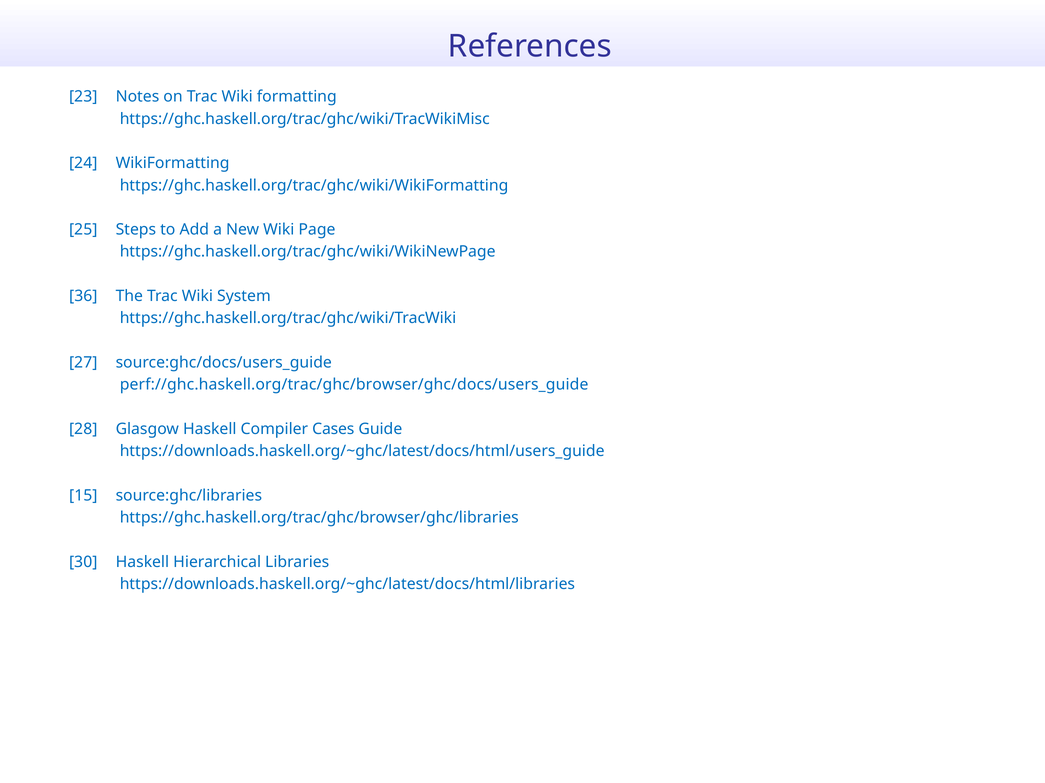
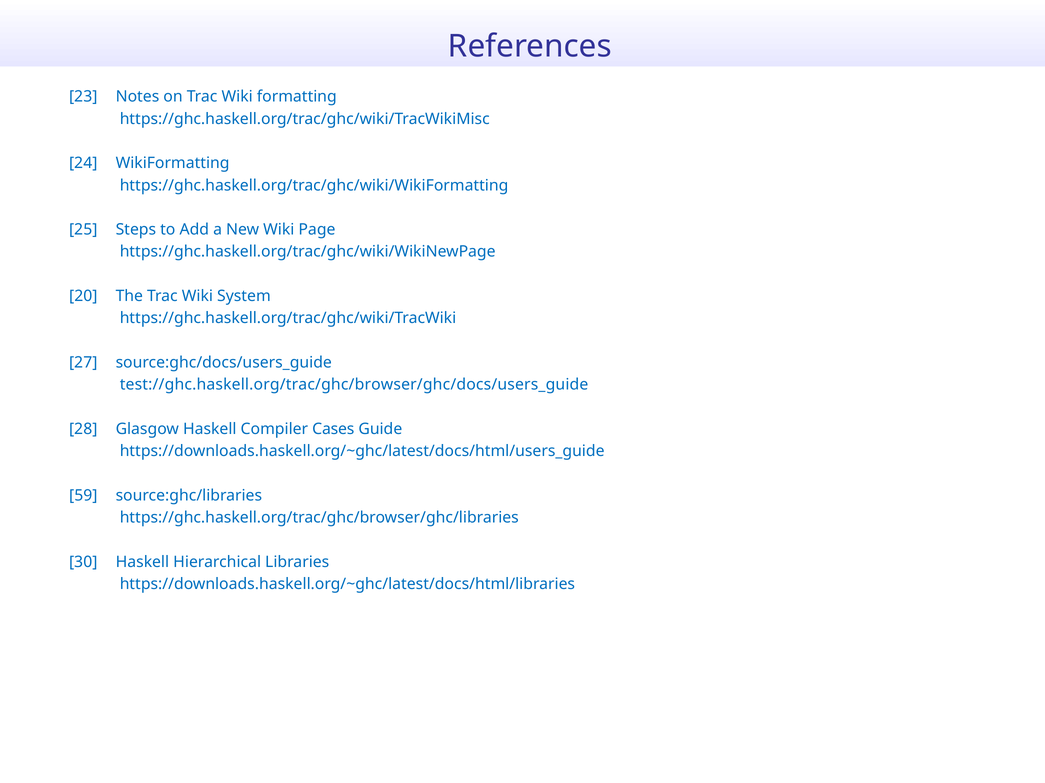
36: 36 -> 20
perf://ghc.haskell.org/trac/ghc/browser/ghc/docs/users_guide: perf://ghc.haskell.org/trac/ghc/browser/ghc/docs/users_guide -> test://ghc.haskell.org/trac/ghc/browser/ghc/docs/users_guide
15: 15 -> 59
